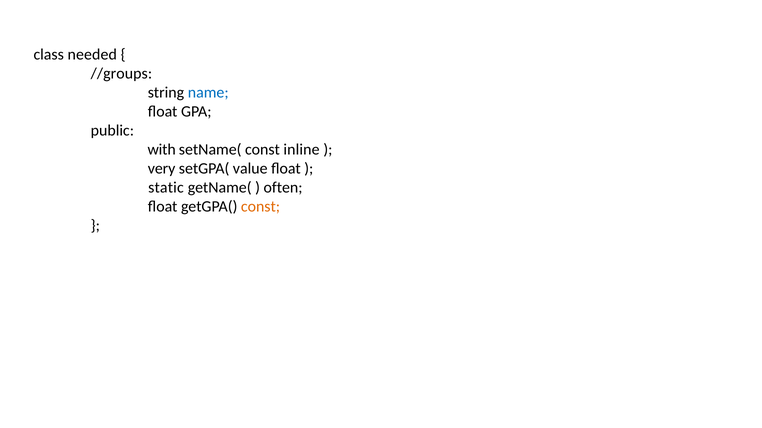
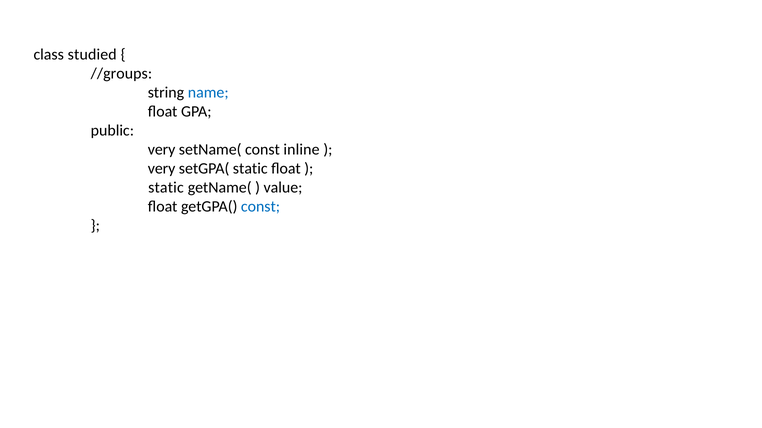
needed: needed -> studied
with at (162, 150): with -> very
setGPA( value: value -> static
often: often -> value
const at (261, 207) colour: orange -> blue
